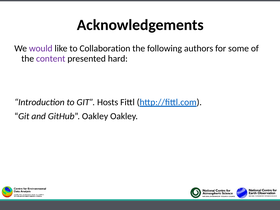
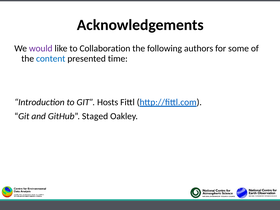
content colour: purple -> blue
hard: hard -> time
GitHub Oakley: Oakley -> Staged
